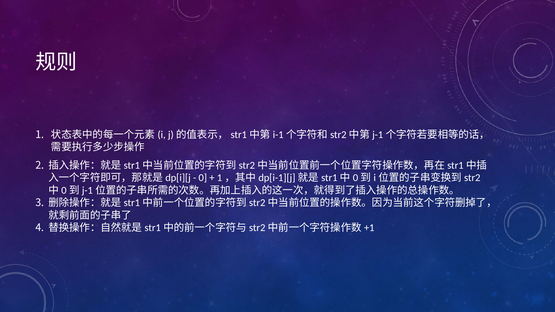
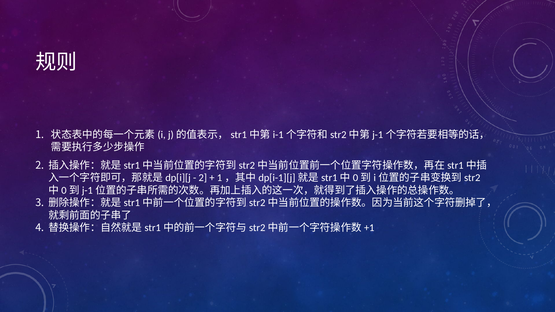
0 at (203, 178): 0 -> 2
